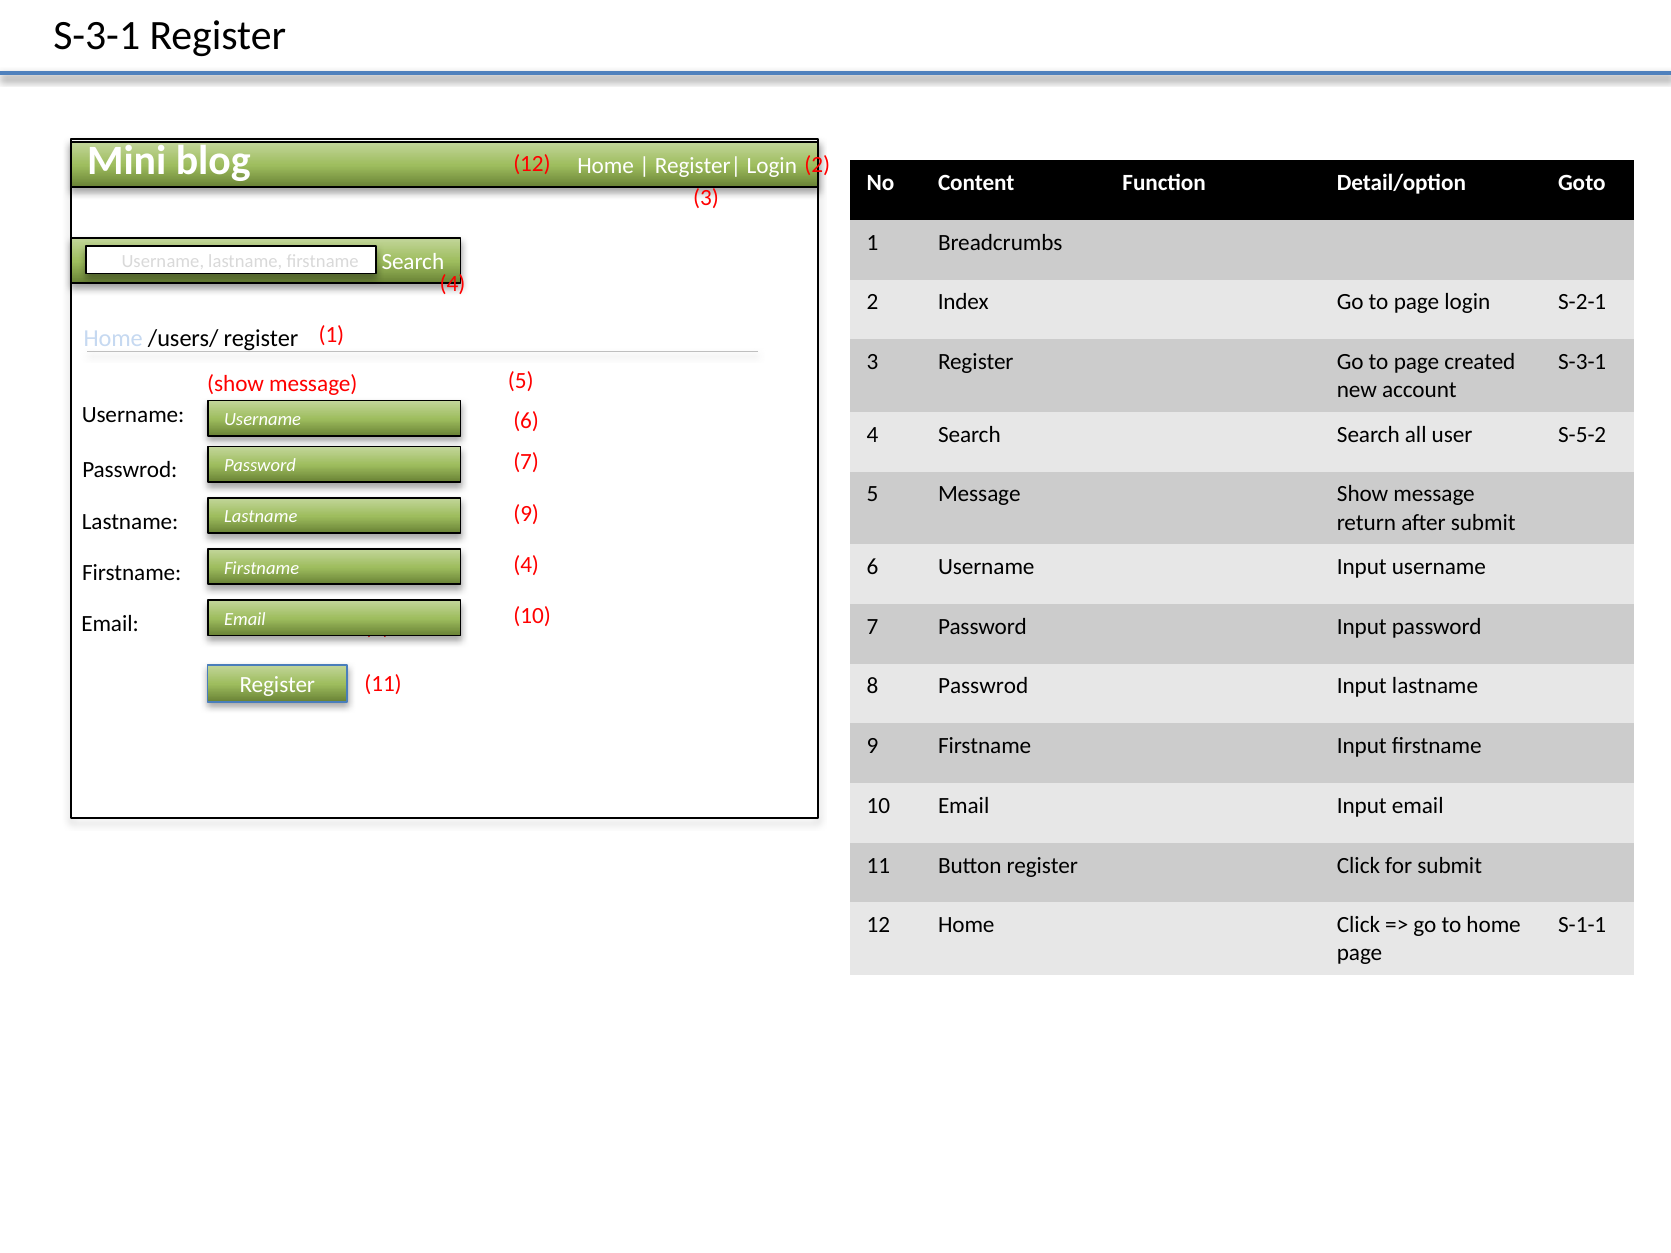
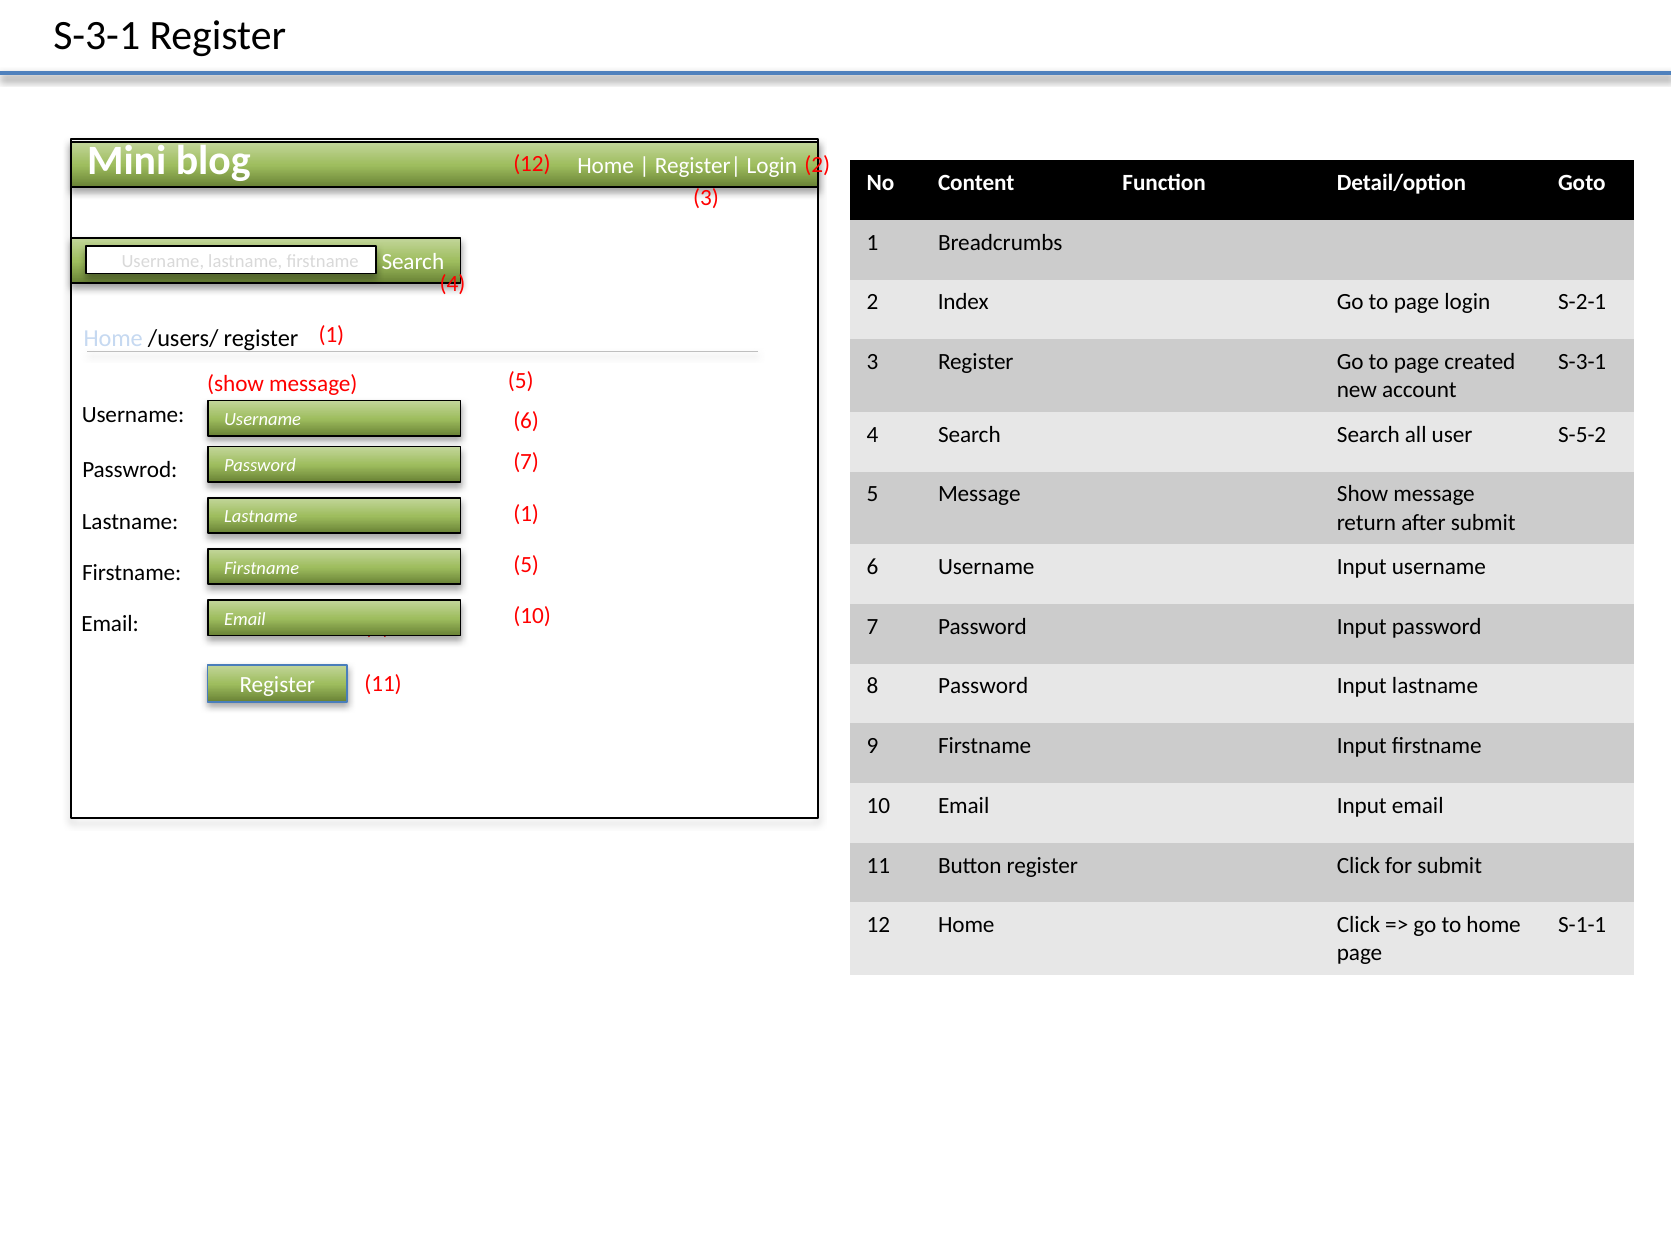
9 at (526, 514): 9 -> 1
Firstname 4: 4 -> 5
8 Passwrod: Passwrod -> Password
